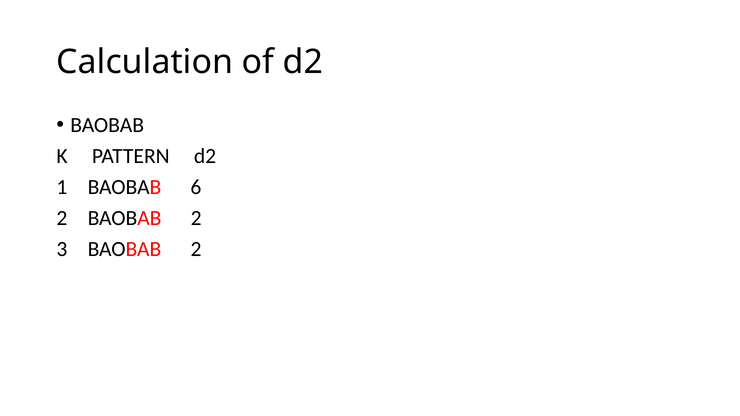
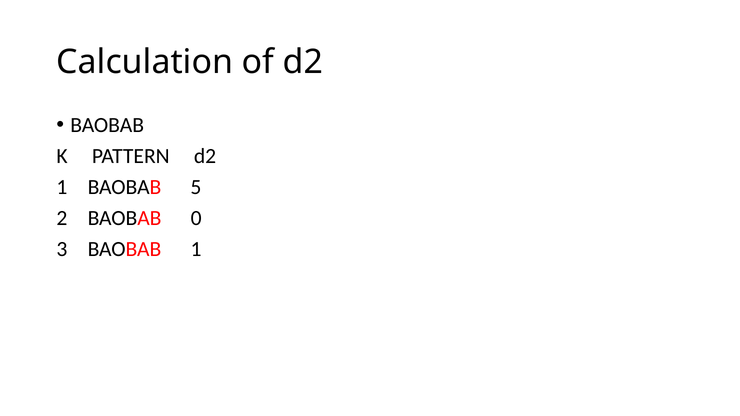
6: 6 -> 5
2 BAOBAB 2: 2 -> 0
2 at (196, 249): 2 -> 1
